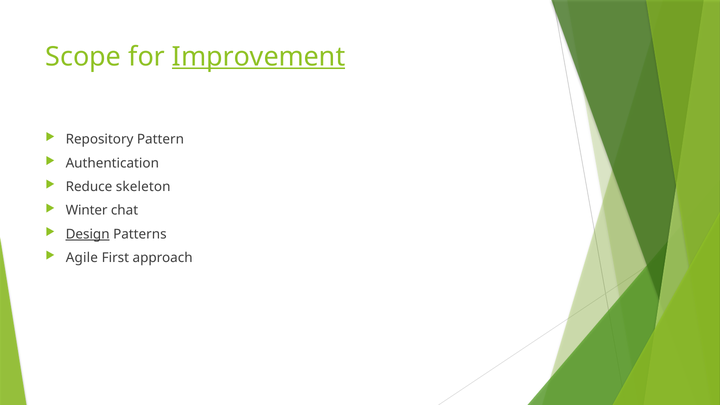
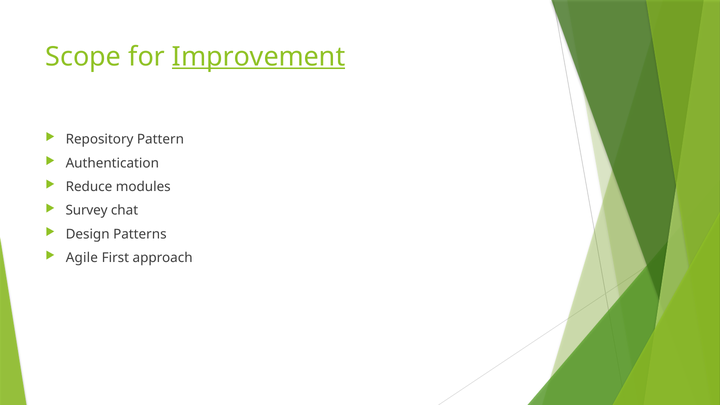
skeleton: skeleton -> modules
Winter: Winter -> Survey
Design underline: present -> none
